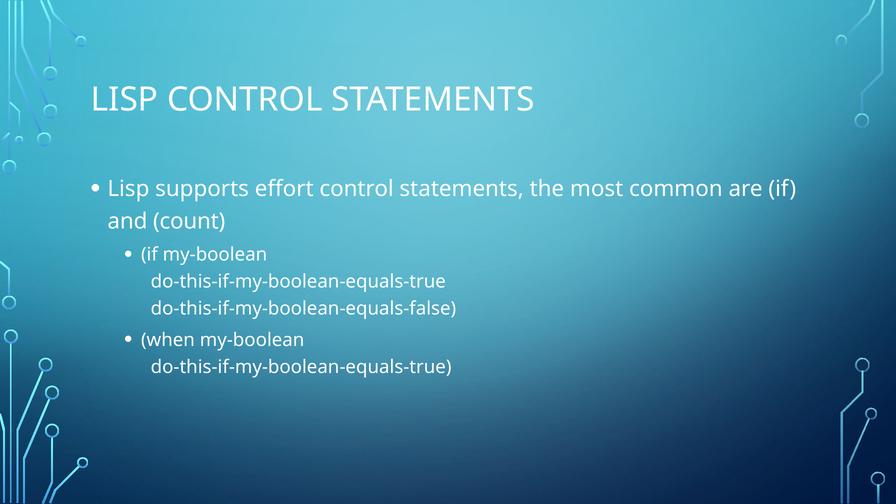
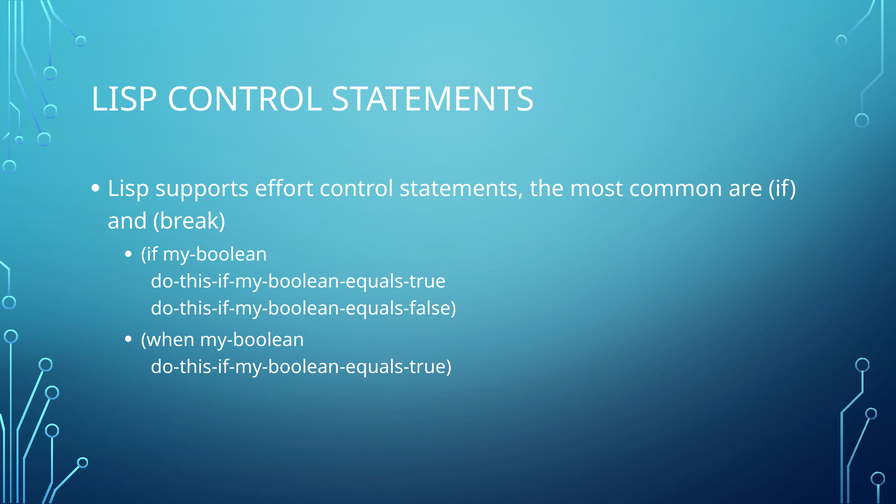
count: count -> break
